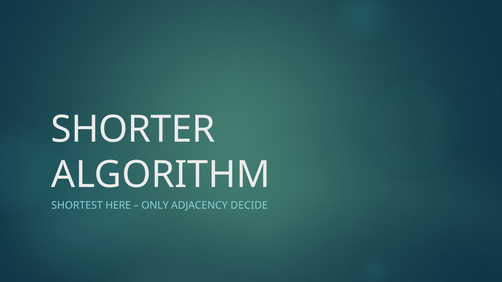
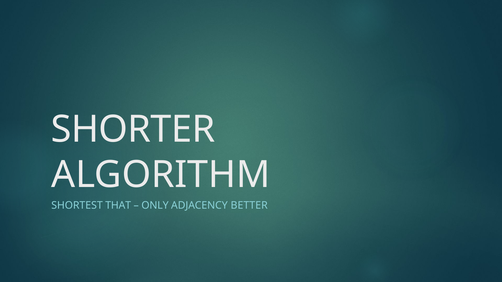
HERE: HERE -> THAT
DECIDE: DECIDE -> BETTER
